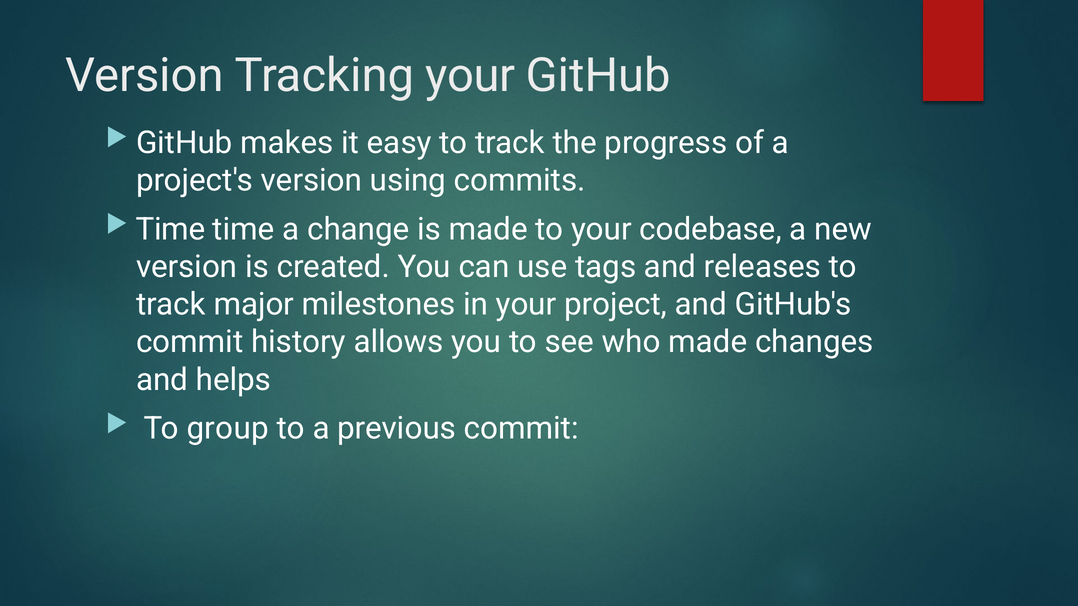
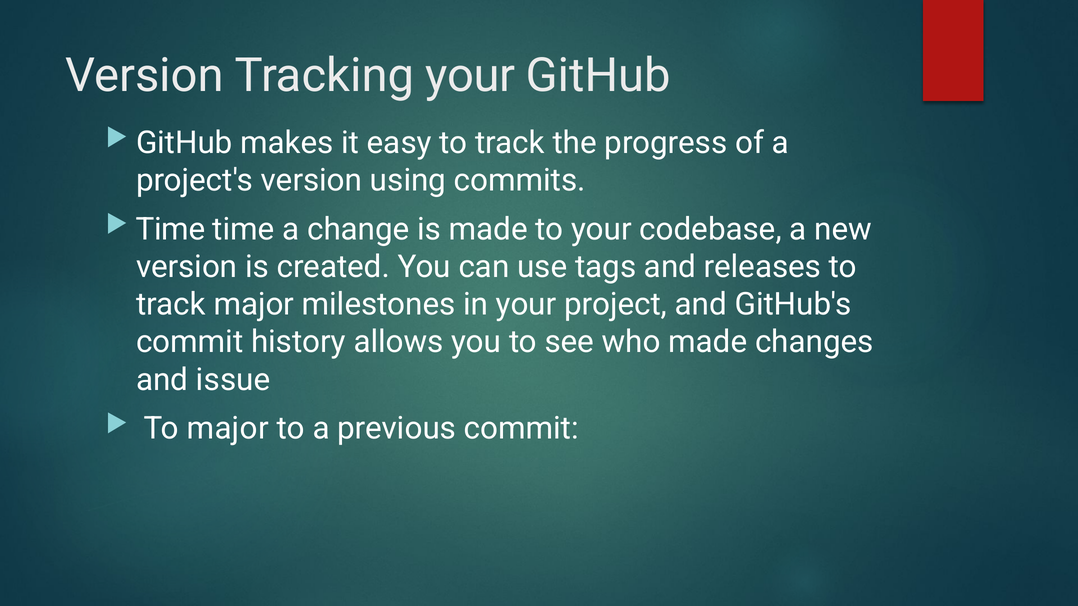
helps: helps -> issue
To group: group -> major
